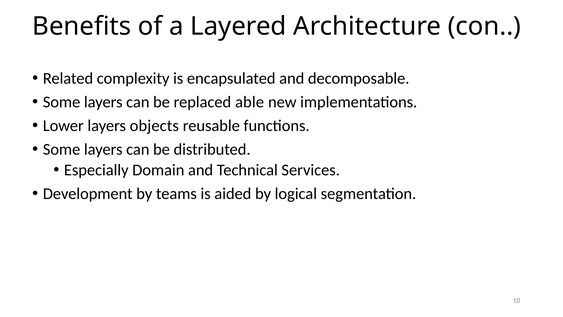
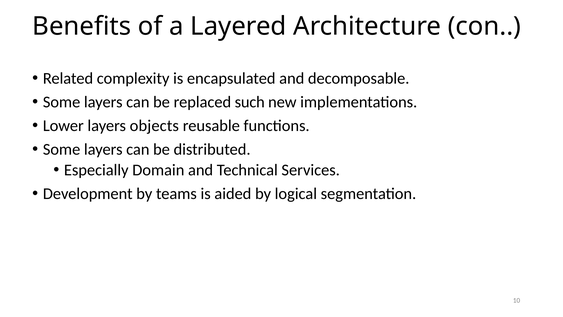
able: able -> such
